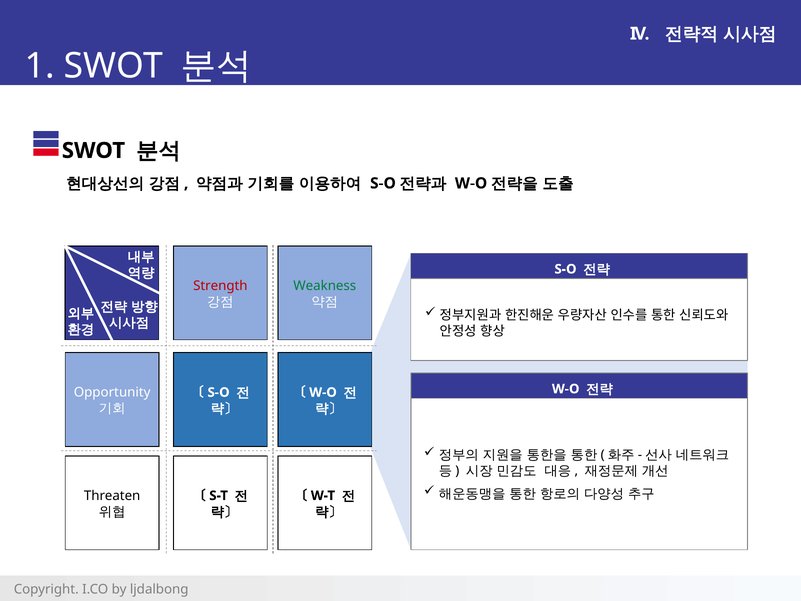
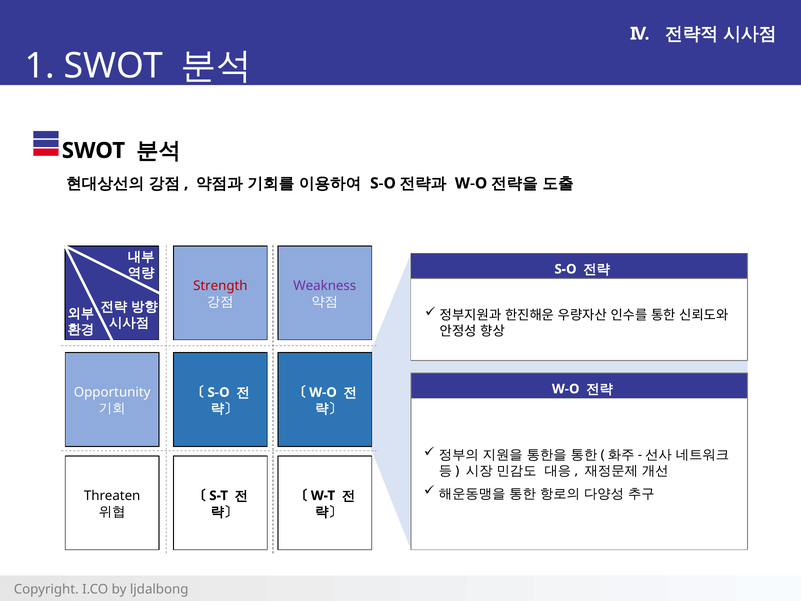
Weakness colour: green -> purple
